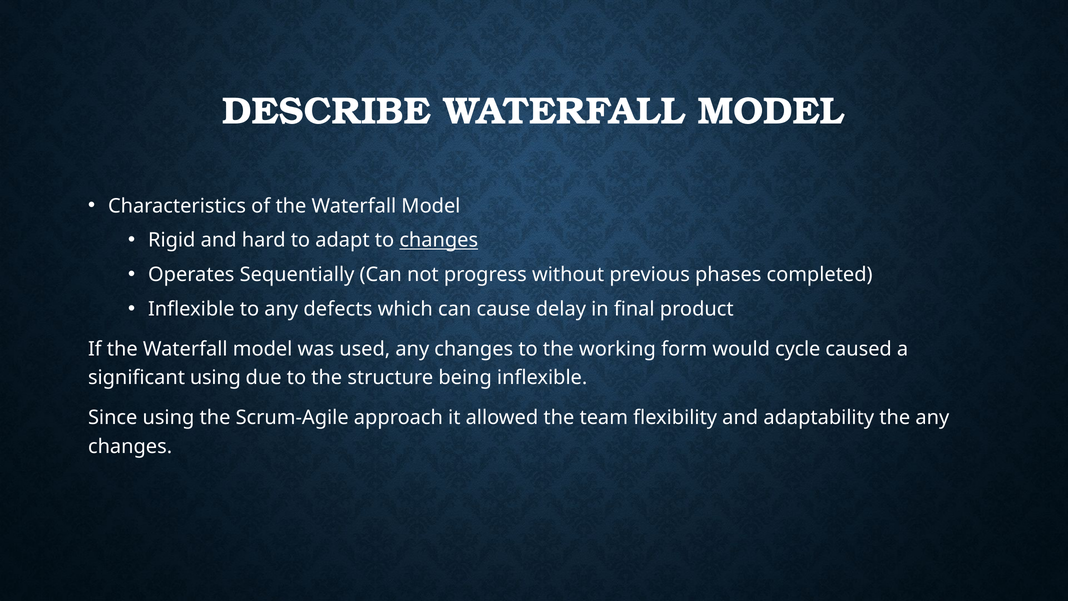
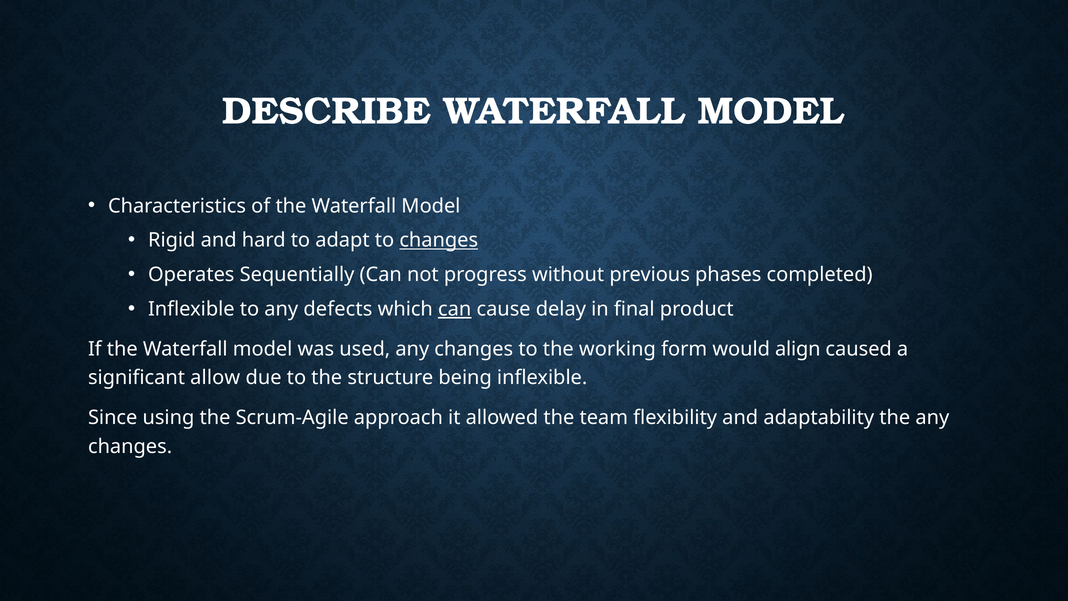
can at (455, 309) underline: none -> present
cycle: cycle -> align
significant using: using -> allow
